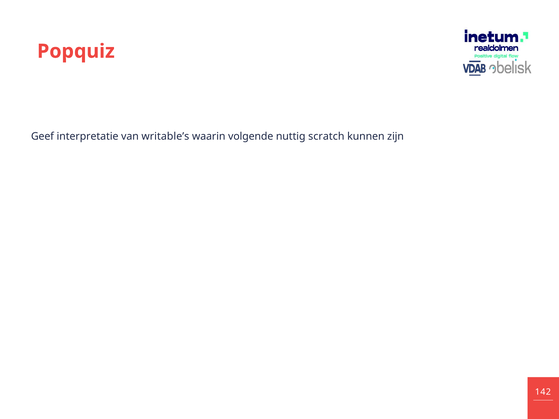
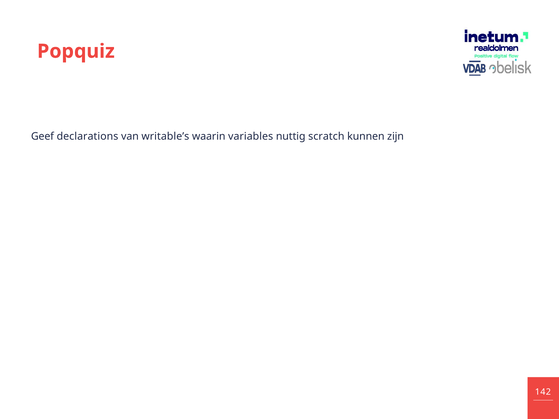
interpretatie: interpretatie -> declarations
volgende: volgende -> variables
